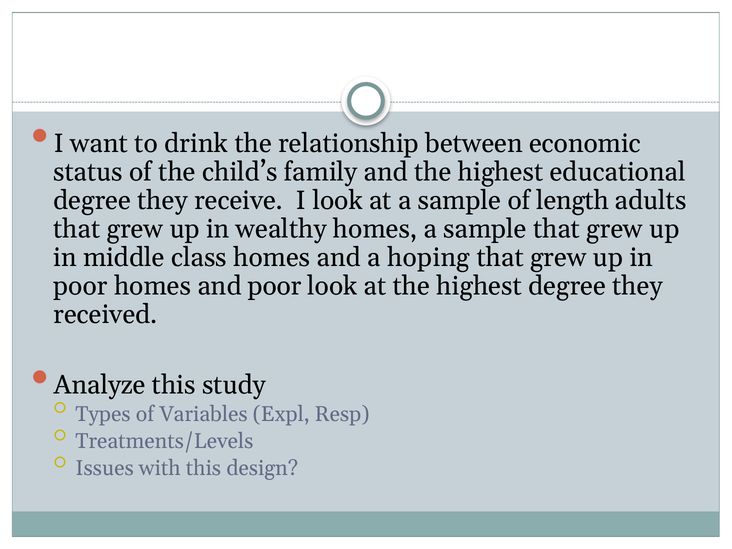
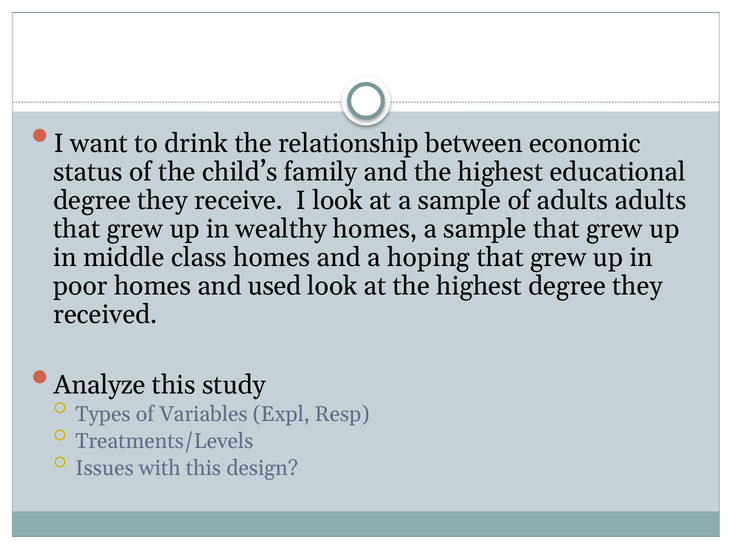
of length: length -> adults
and poor: poor -> used
